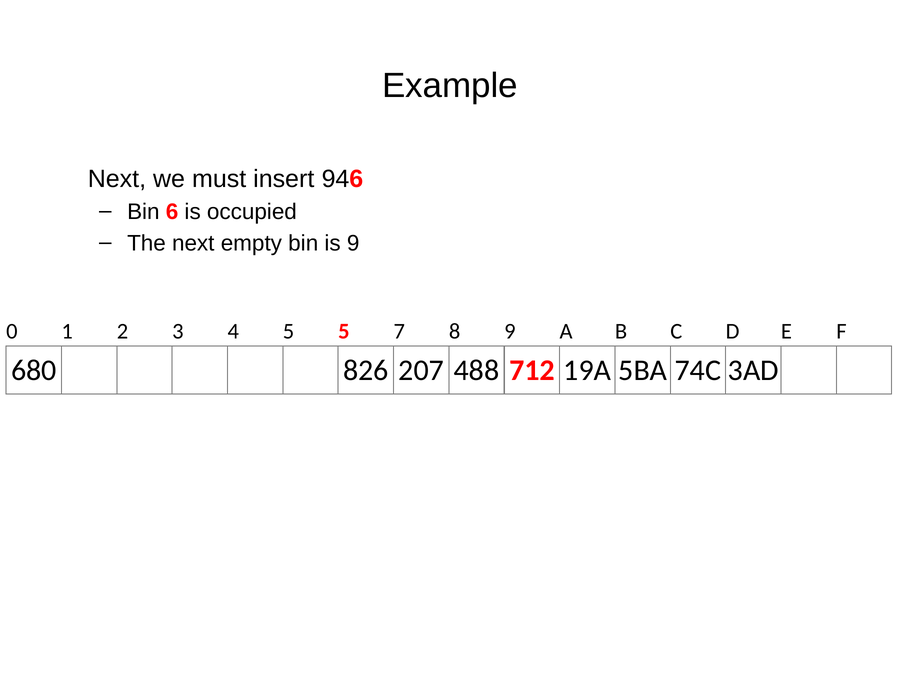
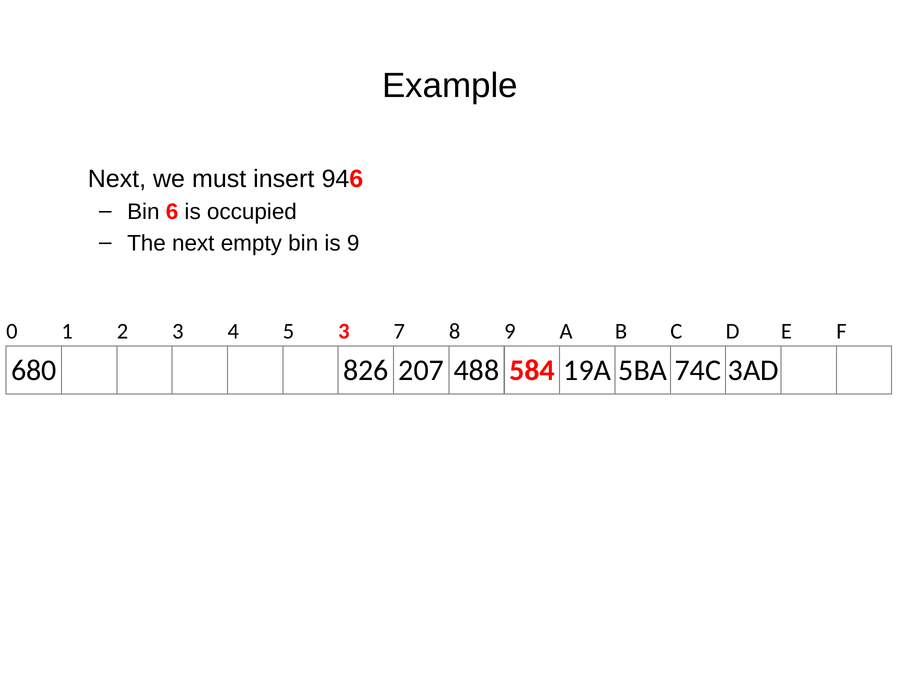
5 5: 5 -> 3
712: 712 -> 584
